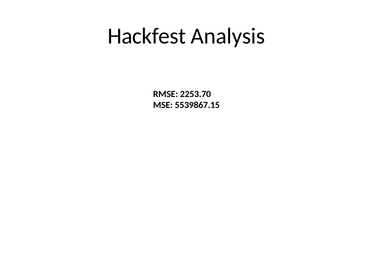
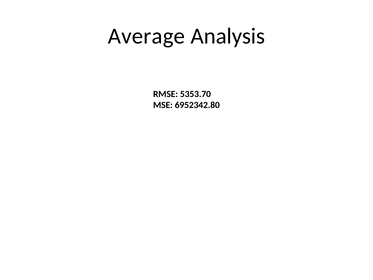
Hackfest: Hackfest -> Average
2253.70: 2253.70 -> 5353.70
5539867.15: 5539867.15 -> 6952342.80
